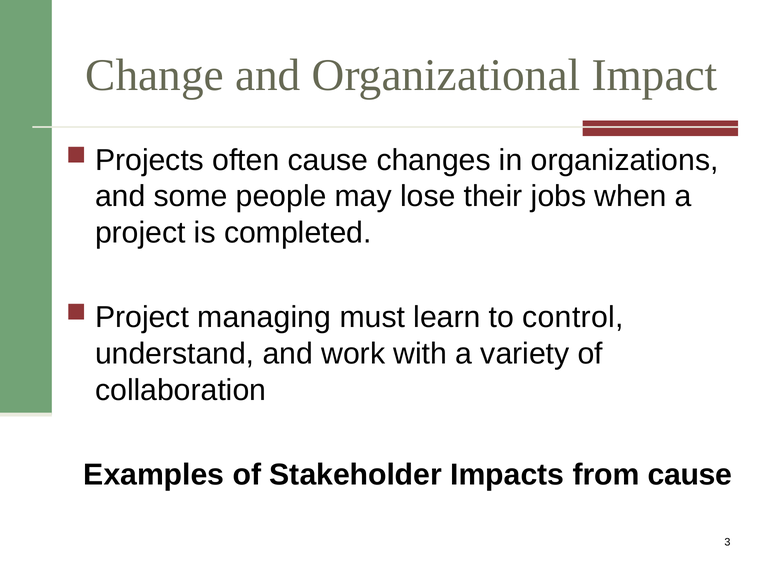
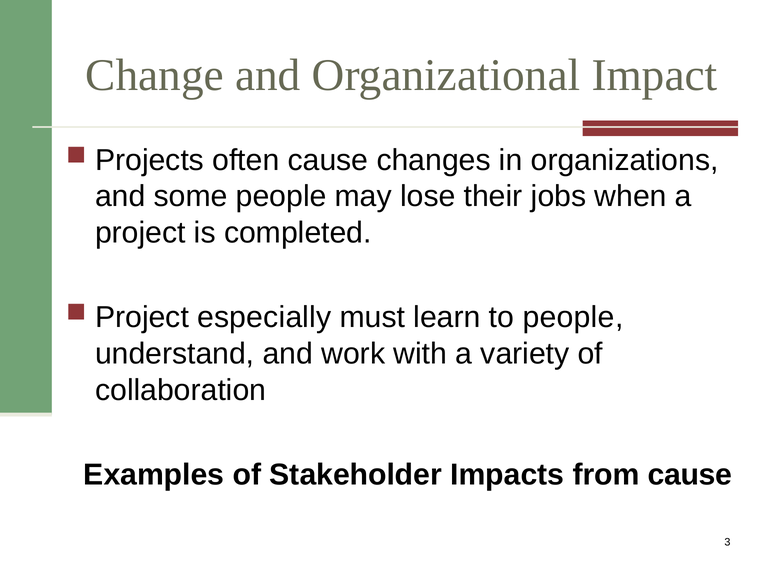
managing: managing -> especially
to control: control -> people
